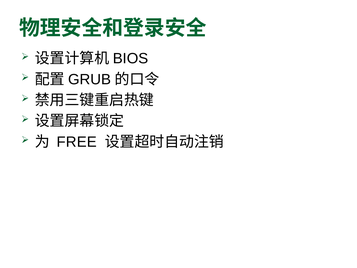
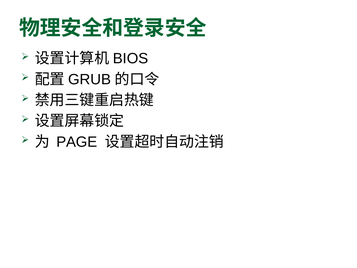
FREE: FREE -> PAGE
